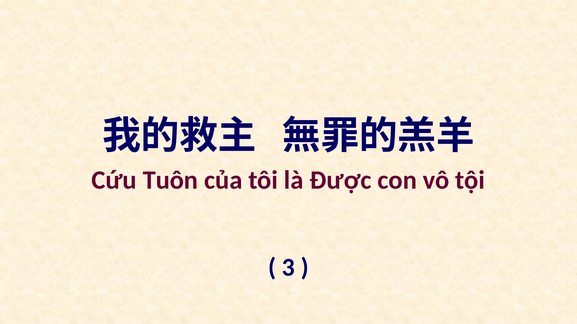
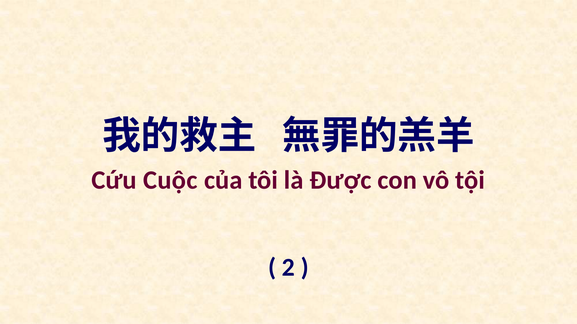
Tuôn: Tuôn -> Cuộc
3: 3 -> 2
